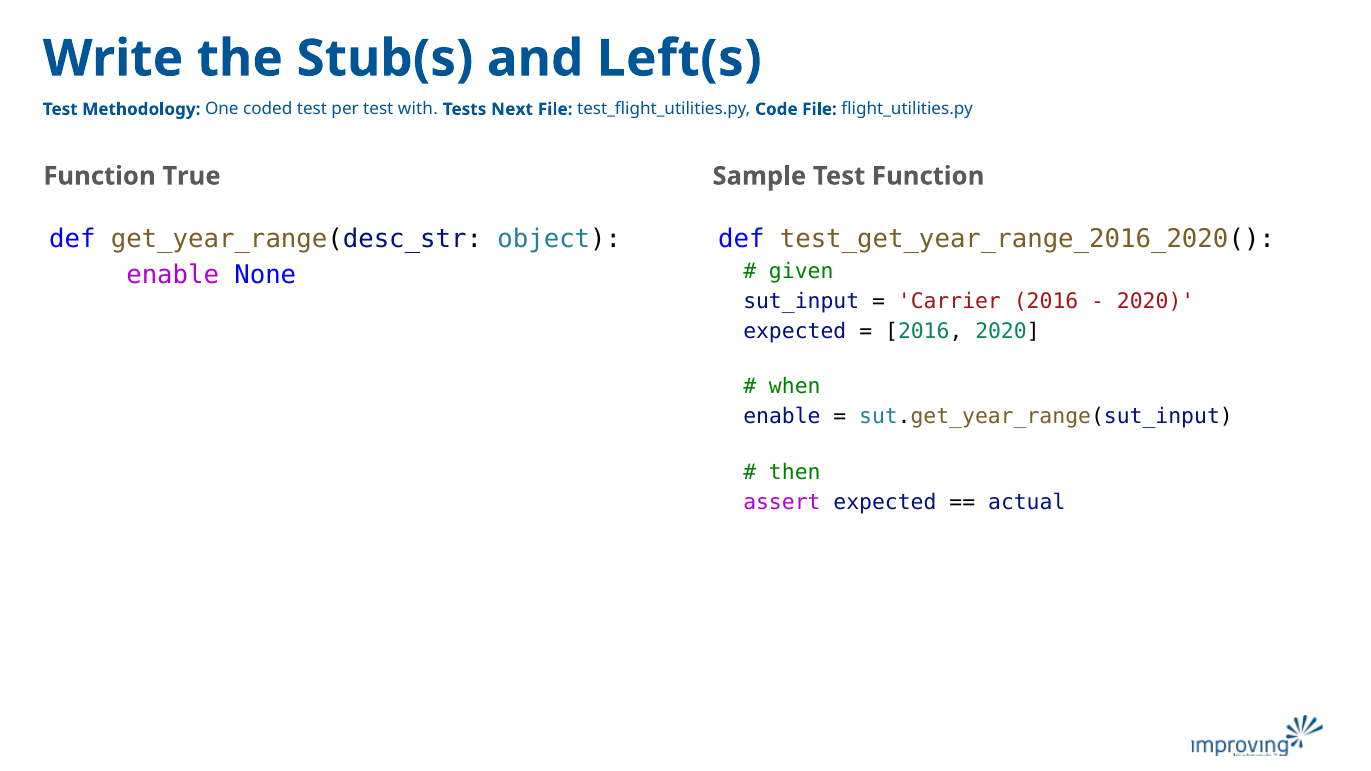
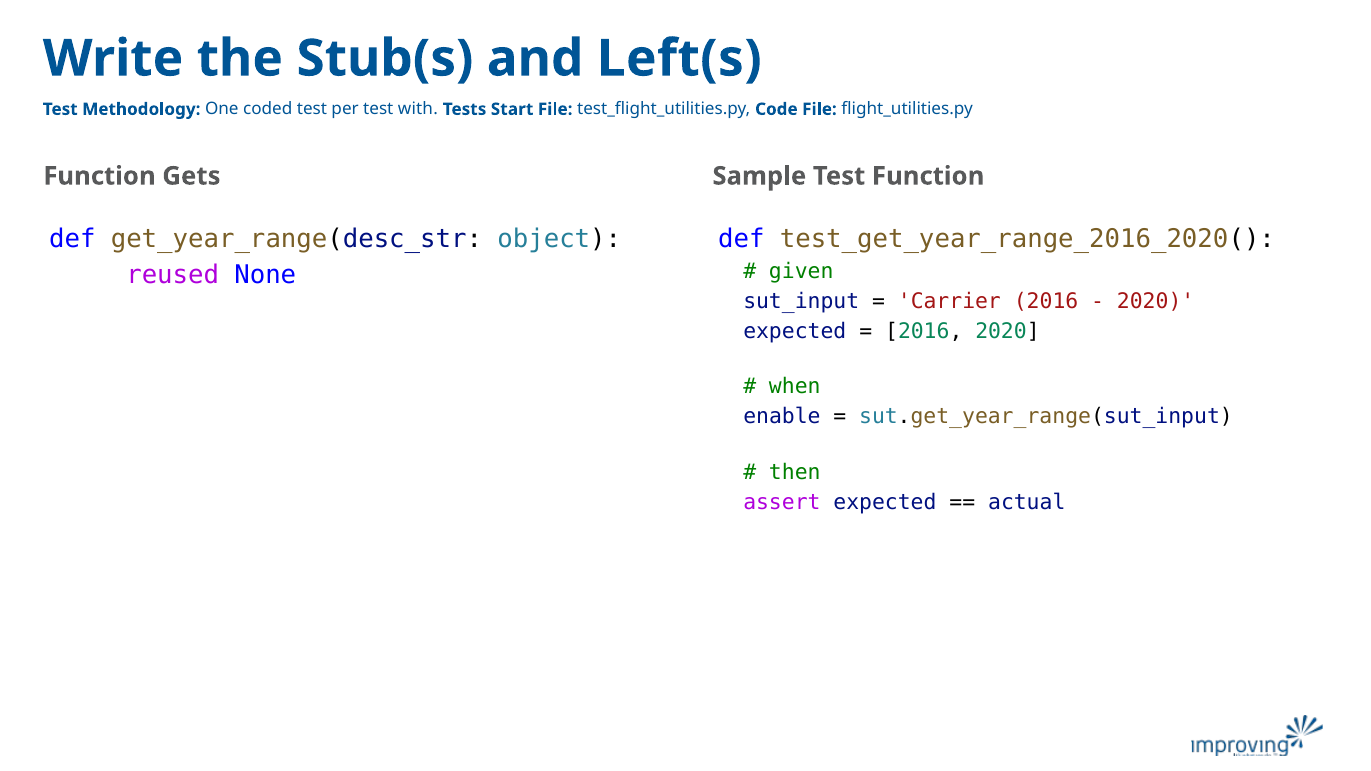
Next: Next -> Start
True: True -> Gets
enable at (173, 275): enable -> reused
